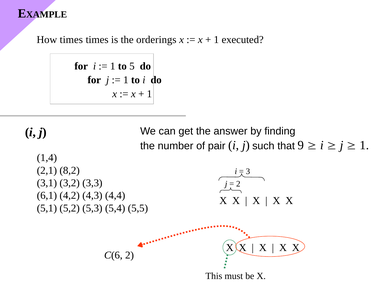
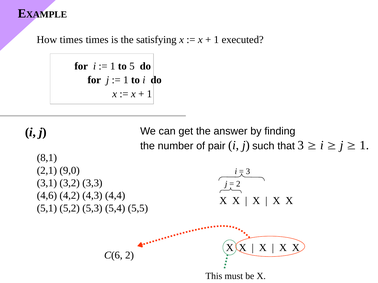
orderings: orderings -> satisfying
that 9: 9 -> 3
1,4: 1,4 -> 8,1
8,2: 8,2 -> 9,0
6,1: 6,1 -> 4,6
